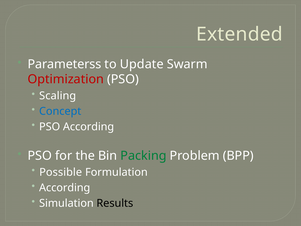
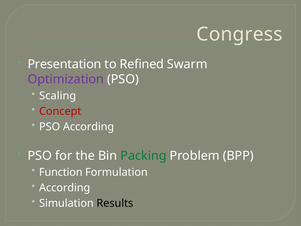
Extended: Extended -> Congress
Parameterss: Parameterss -> Presentation
Update: Update -> Refined
Optimization colour: red -> purple
Concept colour: blue -> red
Possible: Possible -> Function
